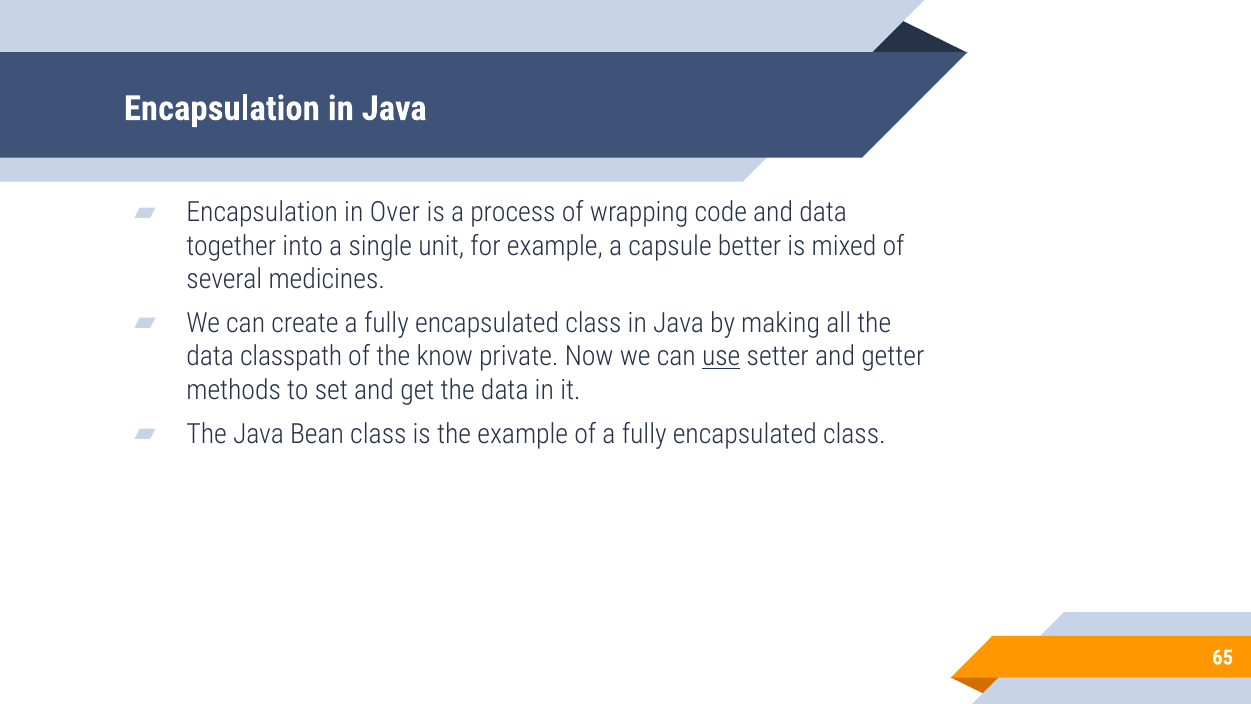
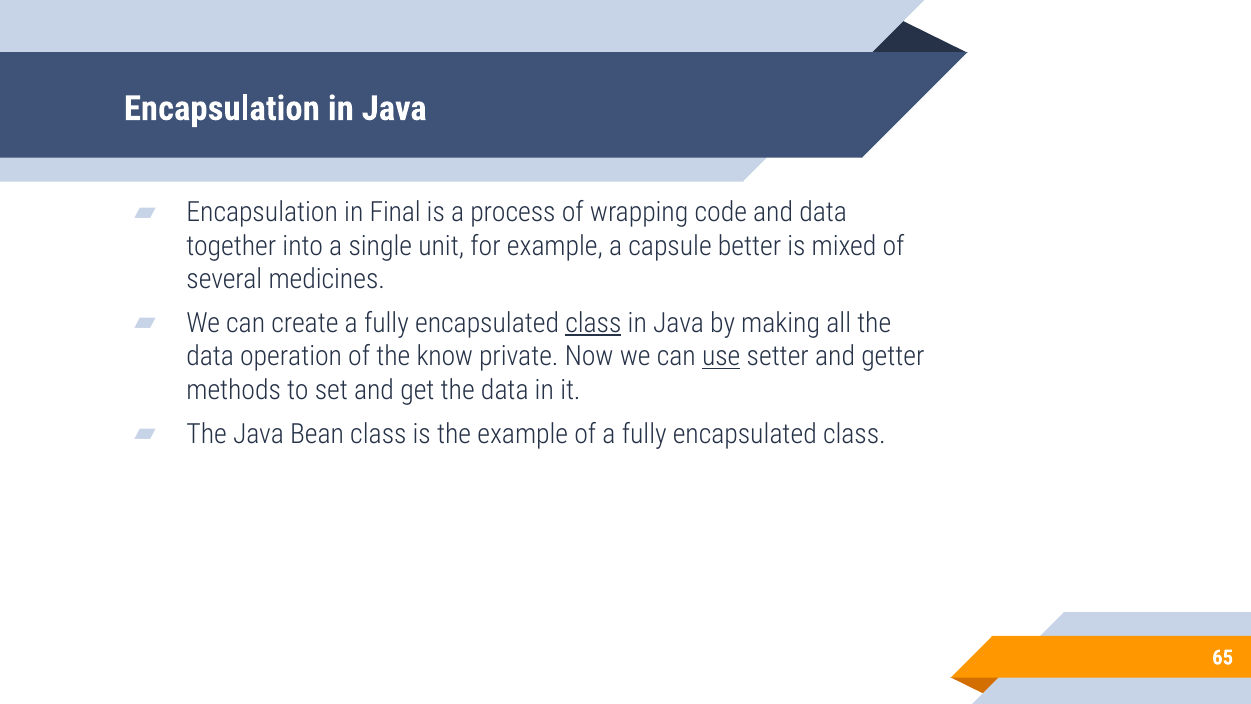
Over: Over -> Final
class at (593, 323) underline: none -> present
classpath: classpath -> operation
